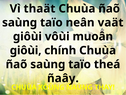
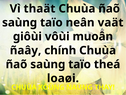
giôùi at (26, 50): giôùi -> ñaây
ñaây: ñaây -> loaøi
